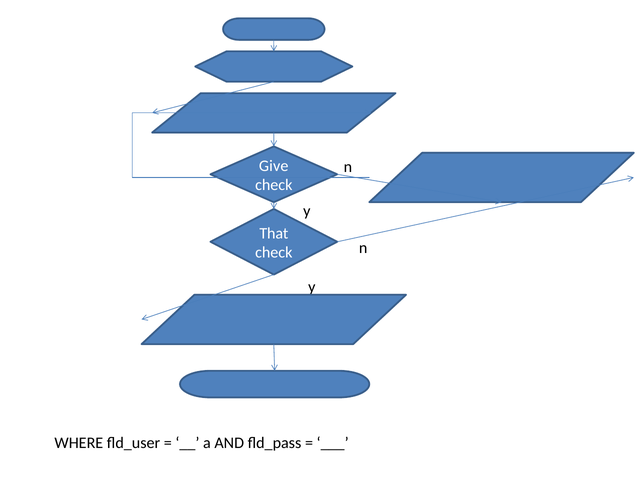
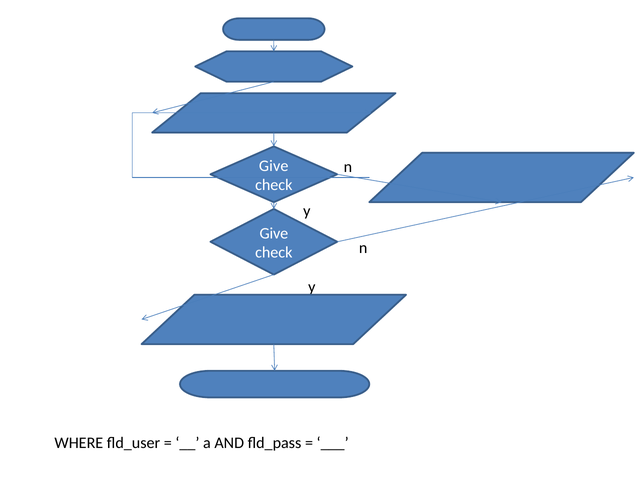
That at (274, 233): That -> Give
